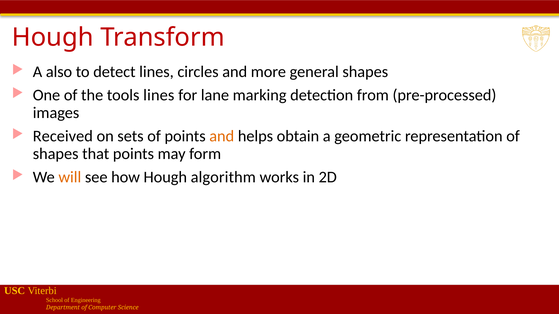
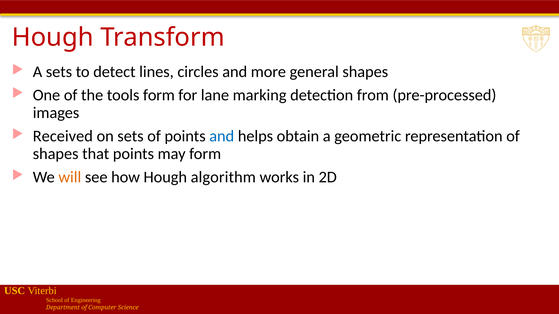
A also: also -> sets
tools lines: lines -> form
and at (222, 136) colour: orange -> blue
